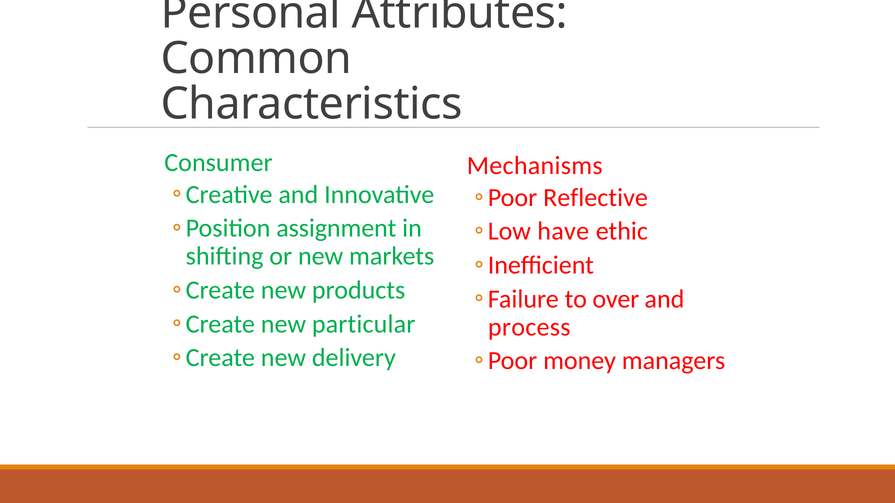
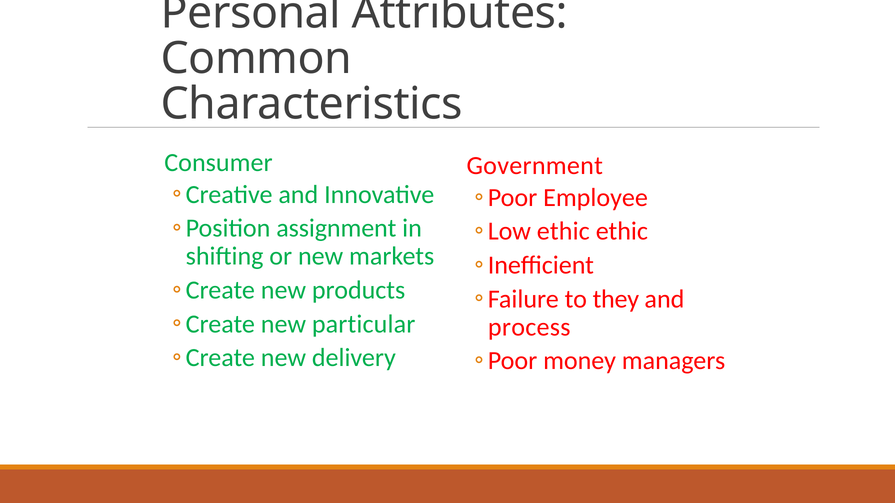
Mechanisms: Mechanisms -> Government
Reflective: Reflective -> Employee
have at (563, 232): have -> ethic
over: over -> they
